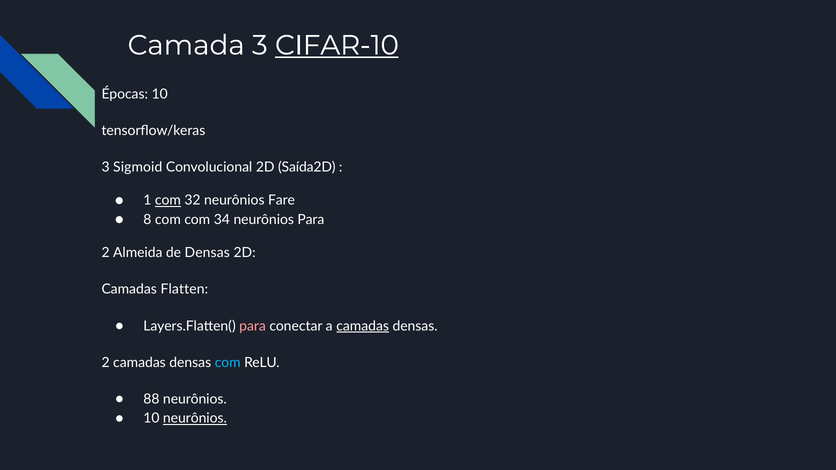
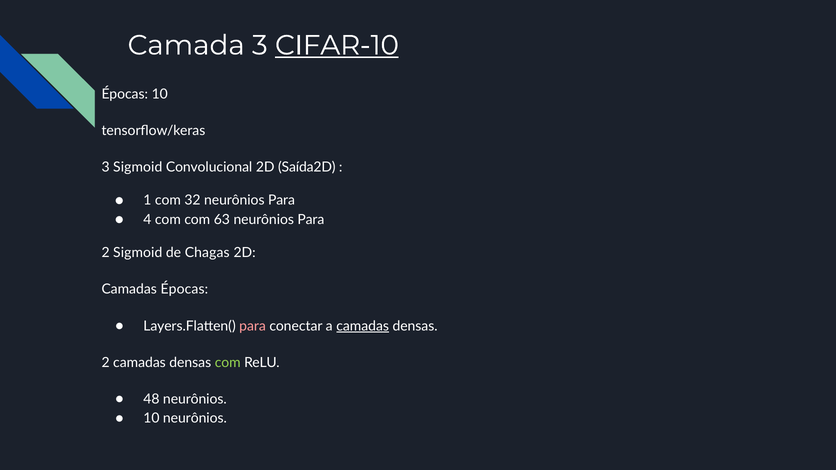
com at (168, 200) underline: present -> none
32 neurônios Fare: Fare -> Para
8: 8 -> 4
34: 34 -> 63
2 Almeida: Almeida -> Sigmoid
de Densas: Densas -> Chagas
Camadas Flatten: Flatten -> Épocas
com at (228, 363) colour: light blue -> light green
88: 88 -> 48
neurônios at (195, 419) underline: present -> none
